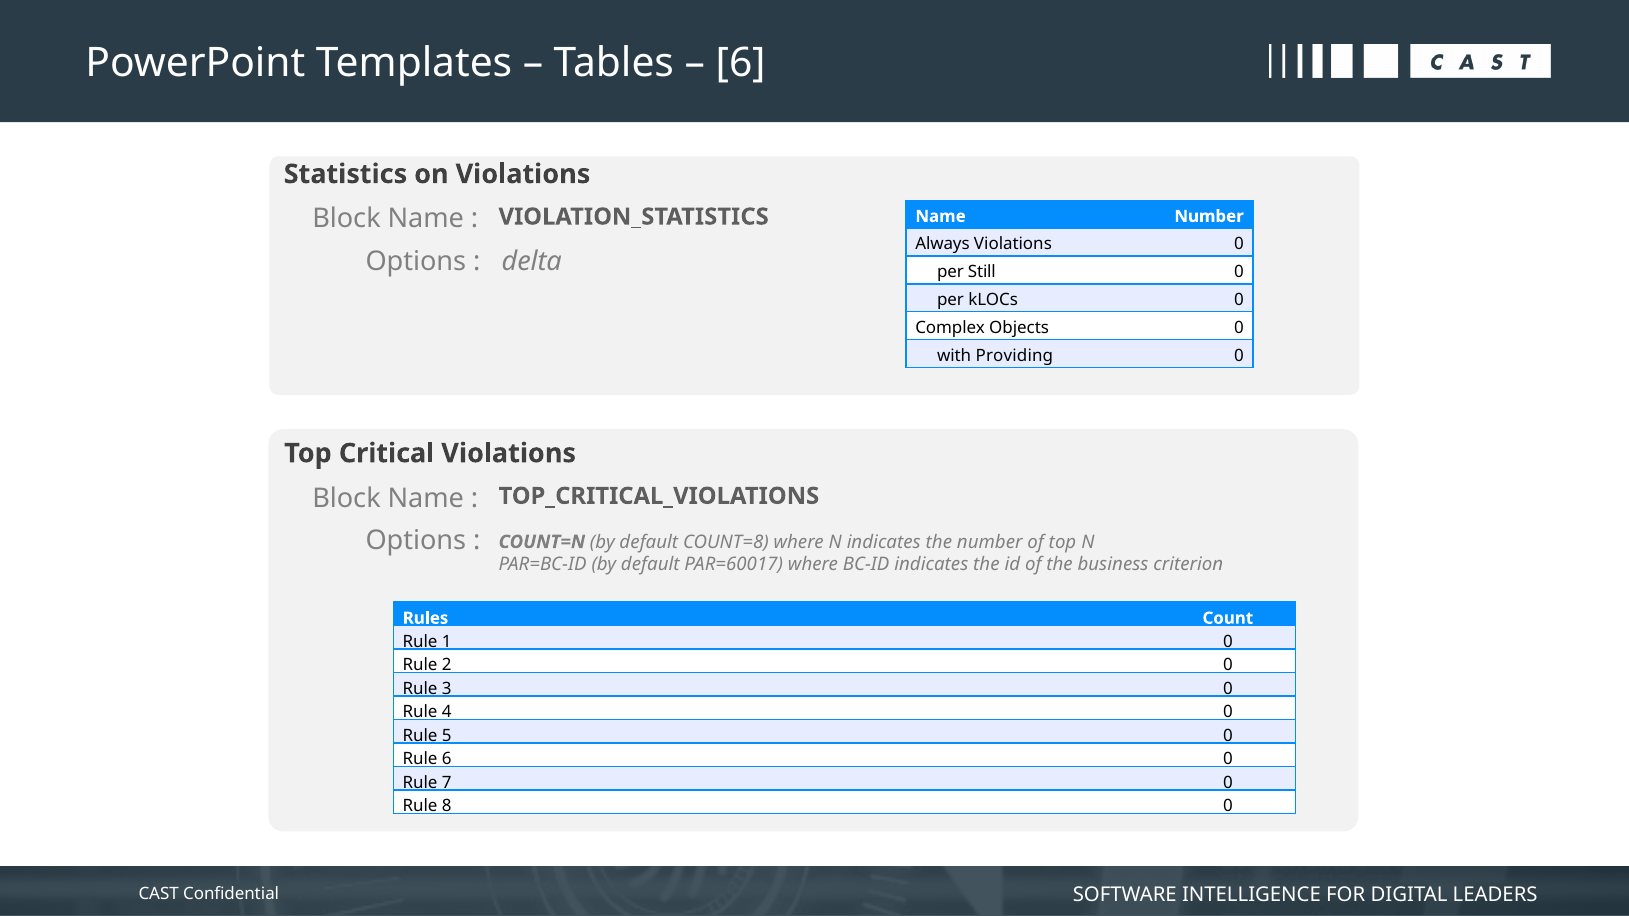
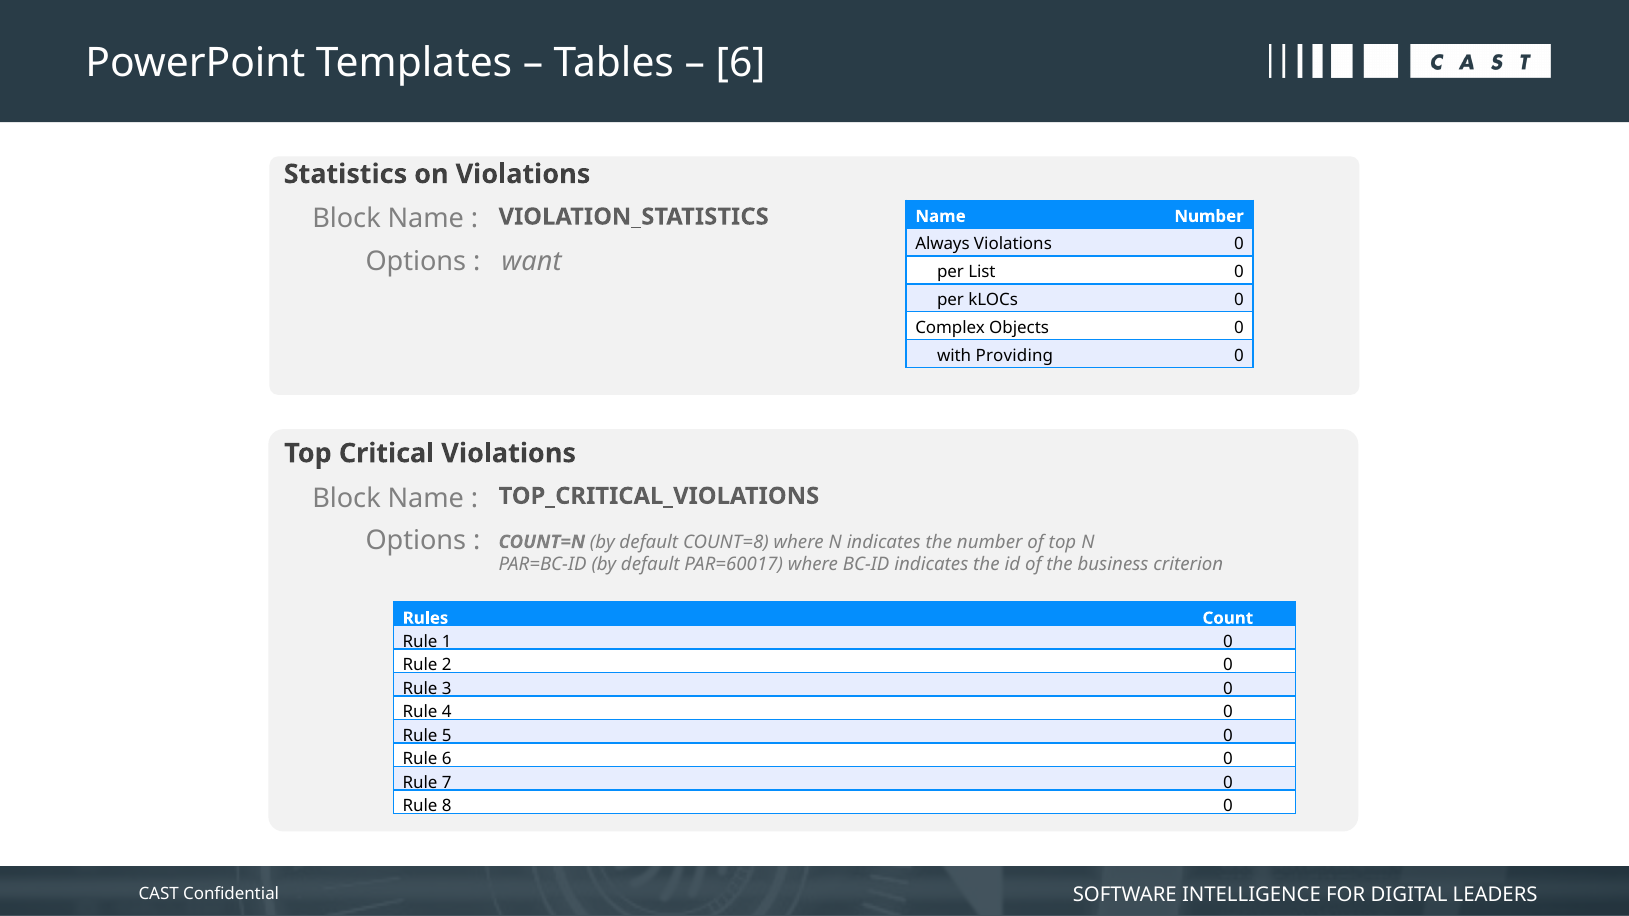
delta: delta -> want
Still: Still -> List
